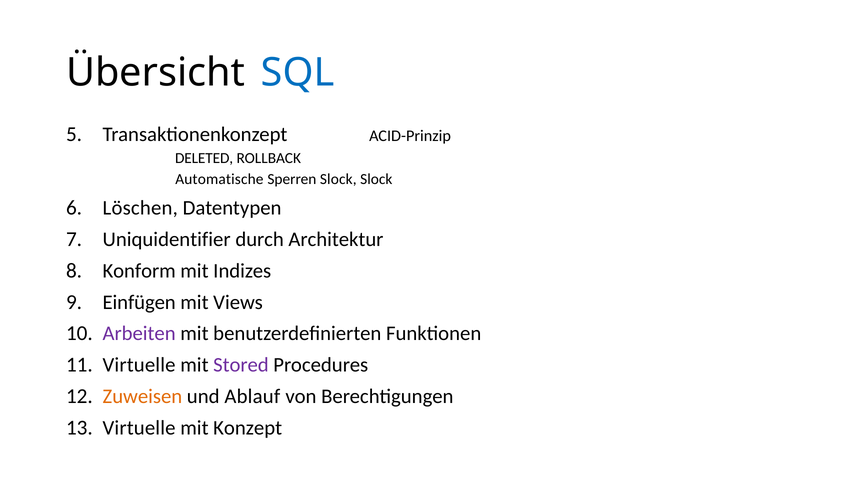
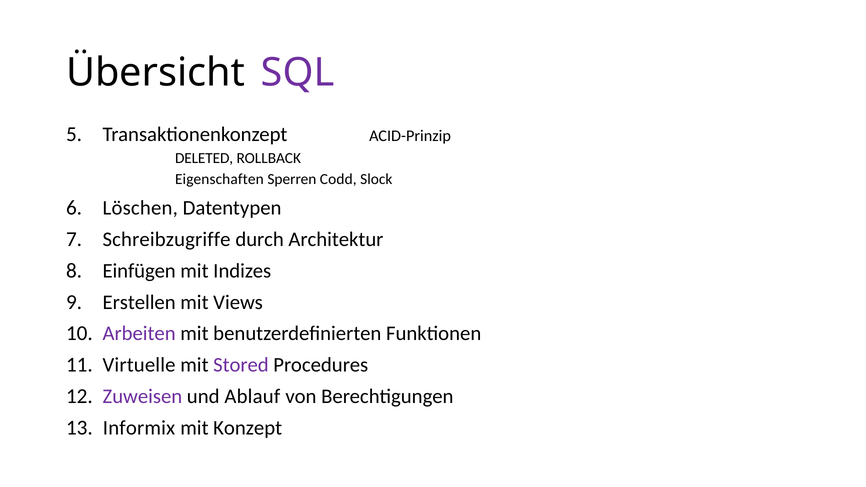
SQL colour: blue -> purple
Automatische: Automatische -> Eigenschaften
Sperren Slock: Slock -> Codd
Uniquidentifier: Uniquidentifier -> Schreibzugriffe
Konform: Konform -> Einfügen
Einfügen: Einfügen -> Erstellen
Zuweisen colour: orange -> purple
Virtuelle at (139, 428): Virtuelle -> Informix
